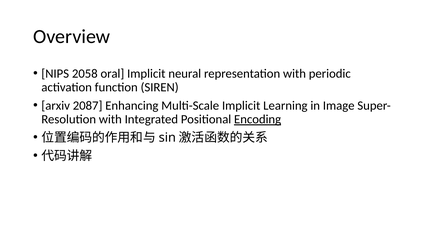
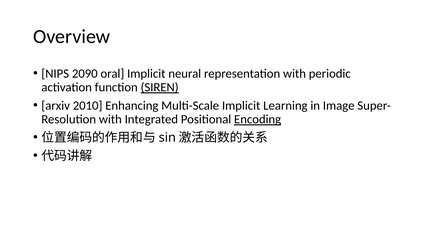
2058: 2058 -> 2090
SIREN underline: none -> present
2087: 2087 -> 2010
